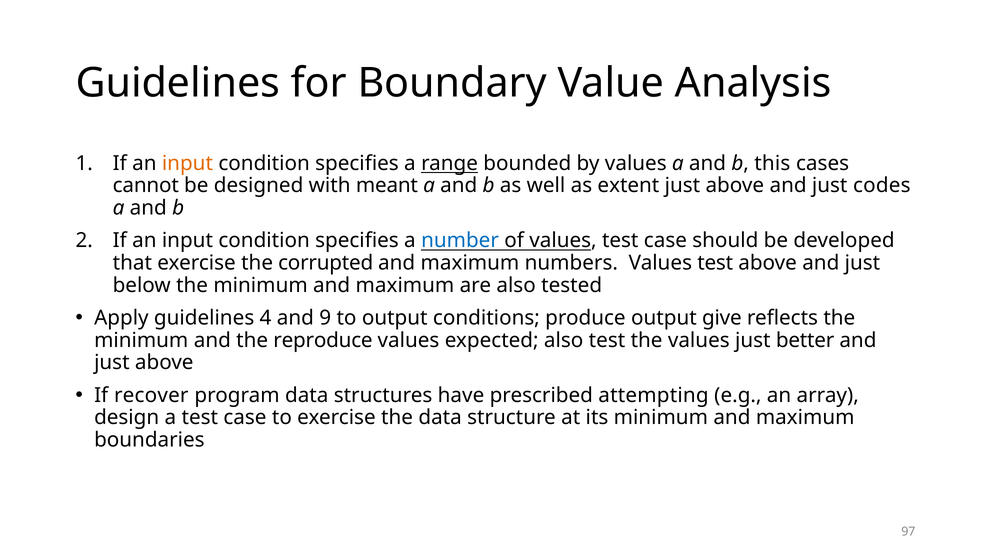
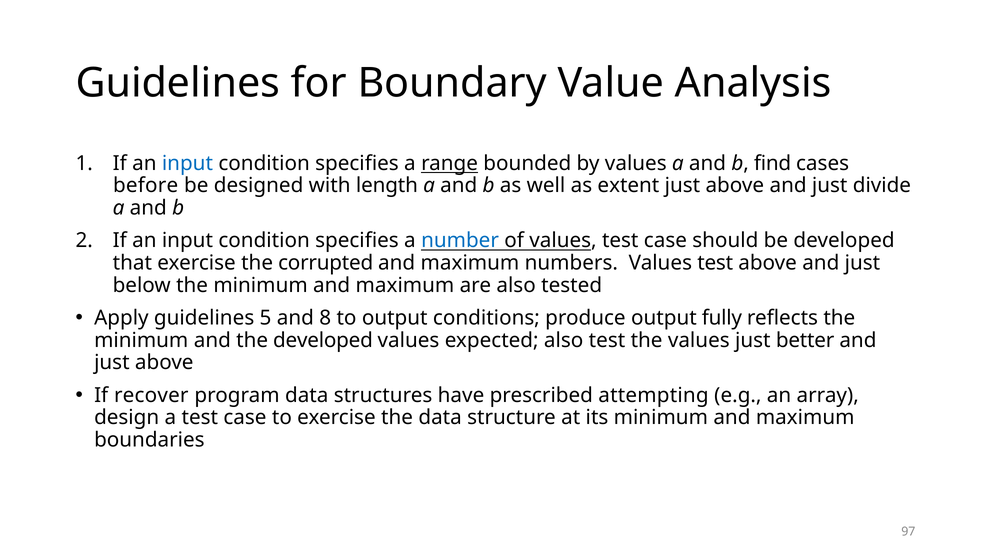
input at (187, 163) colour: orange -> blue
this: this -> find
cannot: cannot -> before
meant: meant -> length
codes: codes -> divide
4: 4 -> 5
9: 9 -> 8
give: give -> fully
the reproduce: reproduce -> developed
